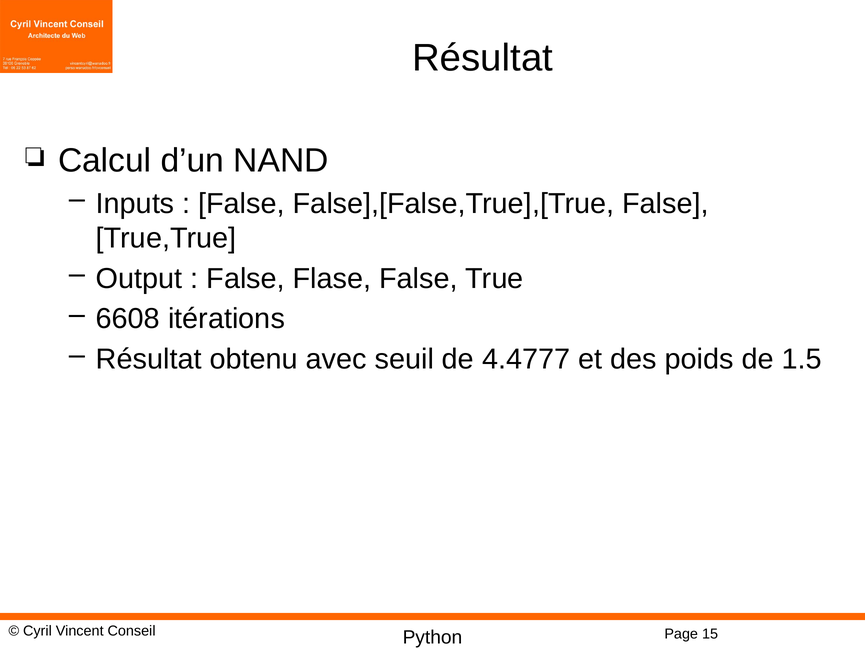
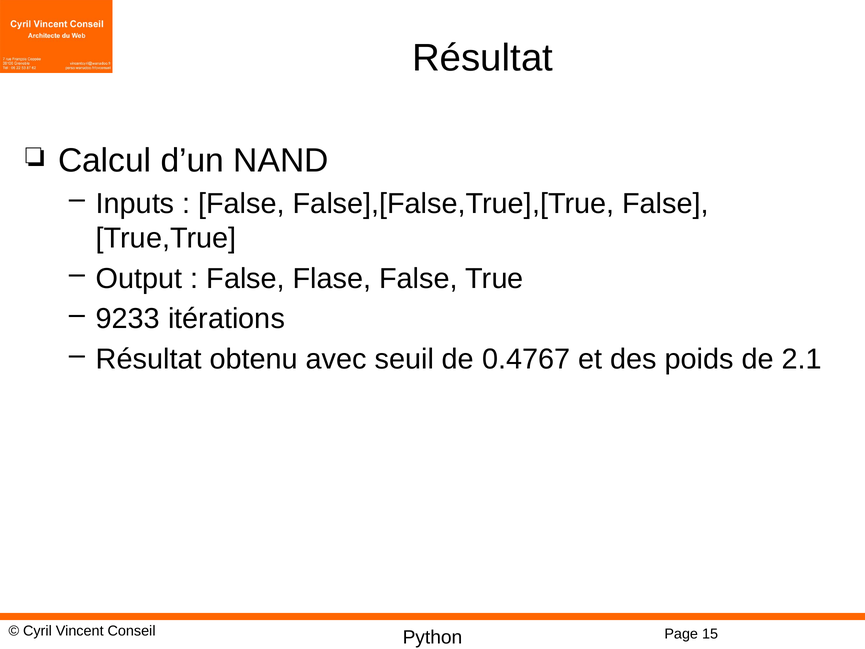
6608: 6608 -> 9233
4.4777: 4.4777 -> 0.4767
1.5: 1.5 -> 2.1
